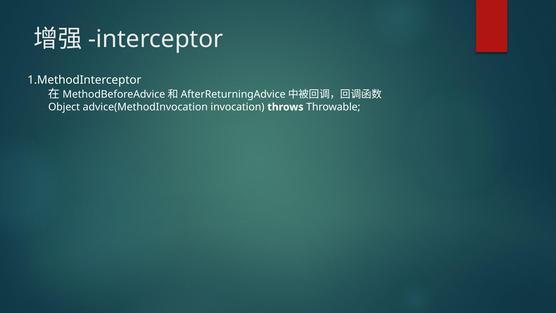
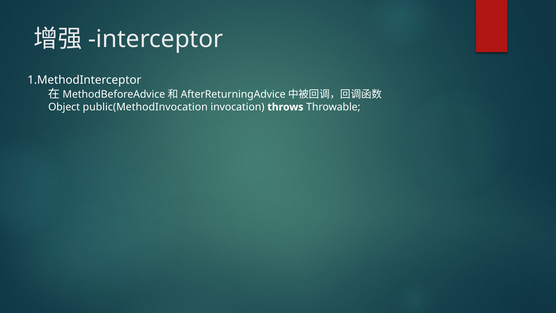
advice(MethodInvocation: advice(MethodInvocation -> public(MethodInvocation
